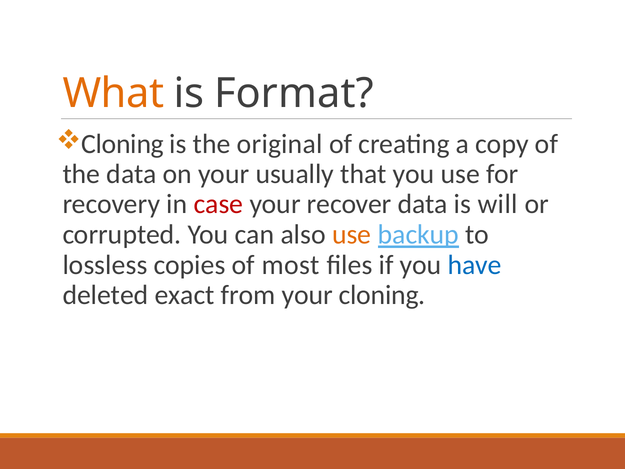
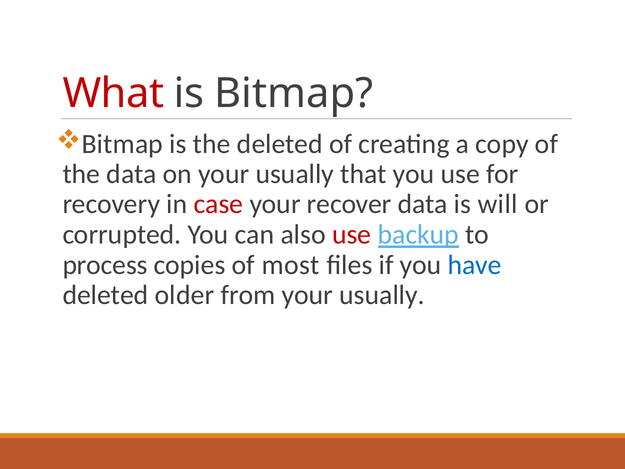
What colour: orange -> red
is Format: Format -> Bitmap
Cloning at (123, 144): Cloning -> Bitmap
the original: original -> deleted
use at (352, 235) colour: orange -> red
lossless: lossless -> process
exact: exact -> older
from your cloning: cloning -> usually
